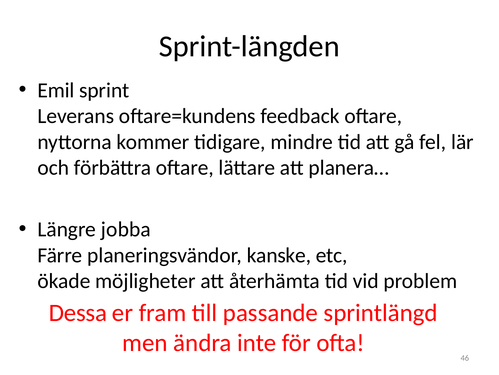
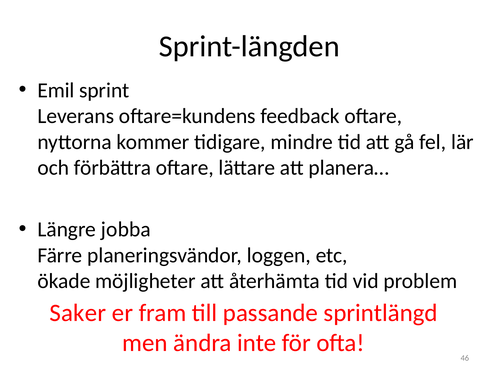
kanske: kanske -> loggen
Dessa: Dessa -> Saker
